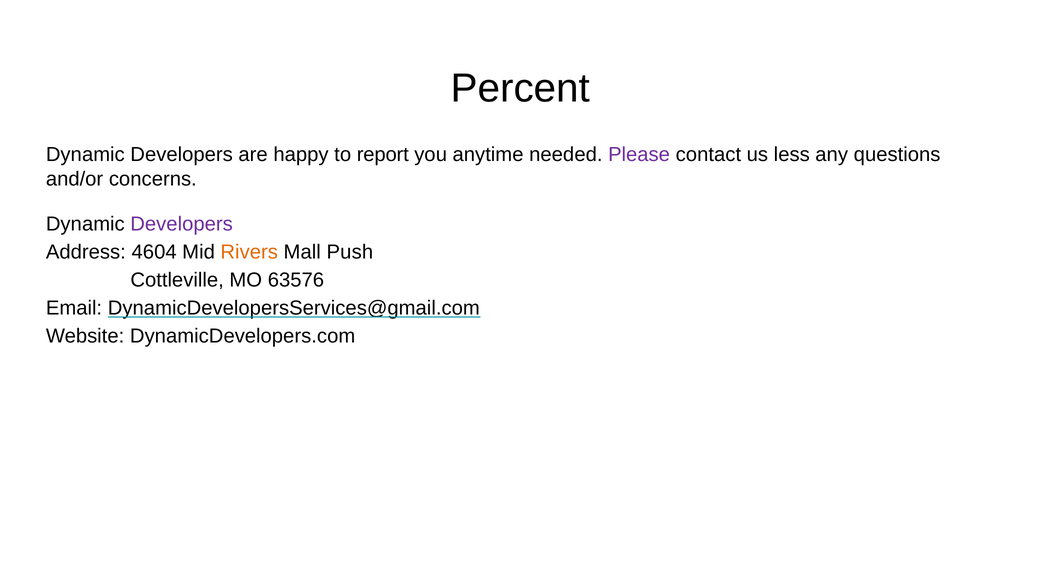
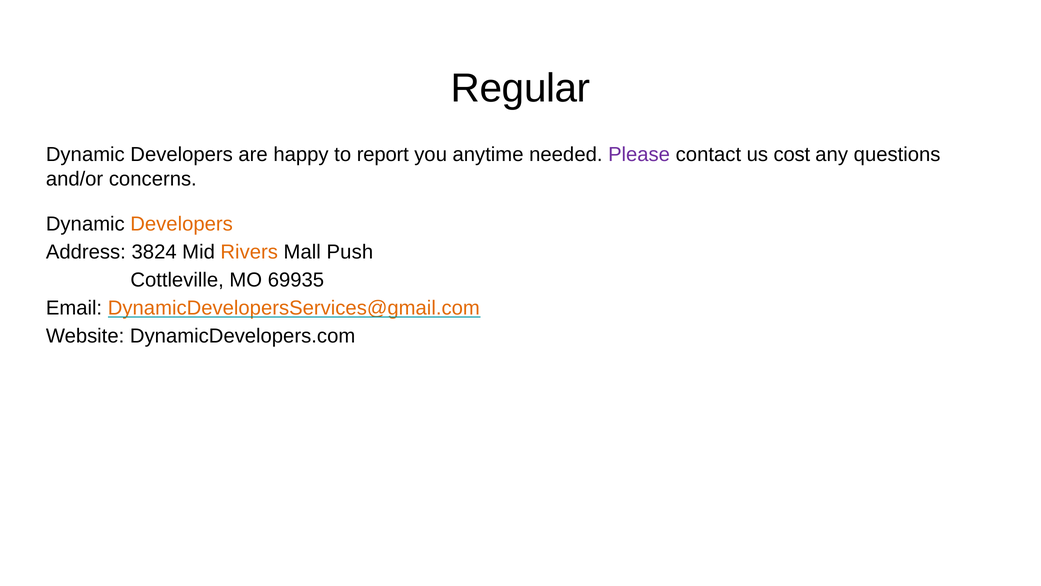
Percent: Percent -> Regular
less: less -> cost
Developers at (182, 224) colour: purple -> orange
4604: 4604 -> 3824
63576: 63576 -> 69935
DynamicDevelopersServices@gmail.com colour: black -> orange
